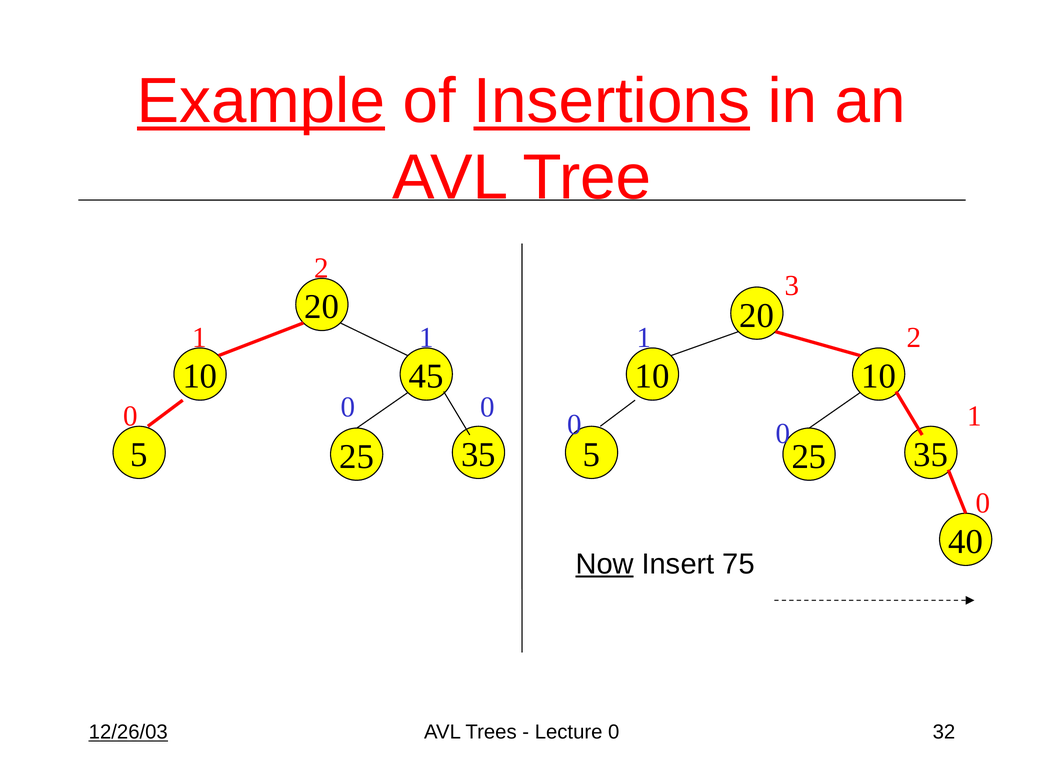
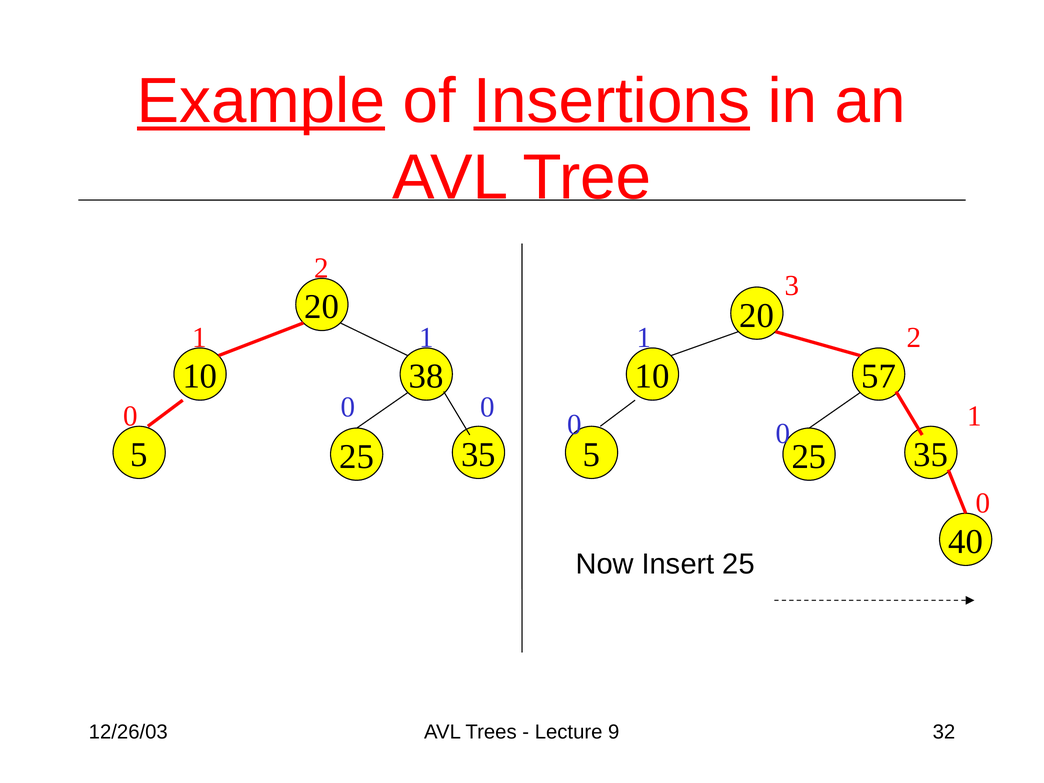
45: 45 -> 38
10 10: 10 -> 57
Now underline: present -> none
Insert 75: 75 -> 25
12/26/03 underline: present -> none
Lecture 0: 0 -> 9
